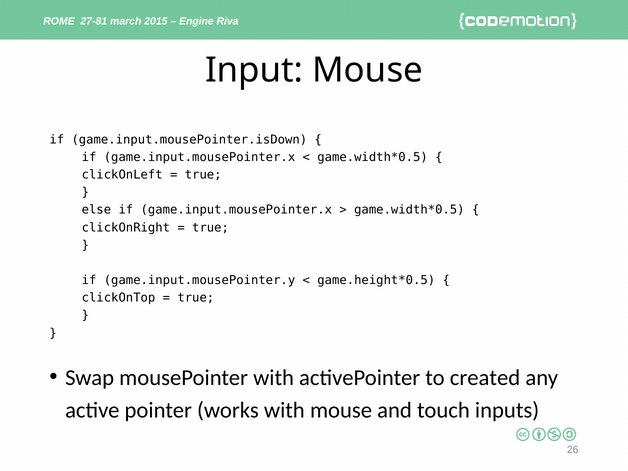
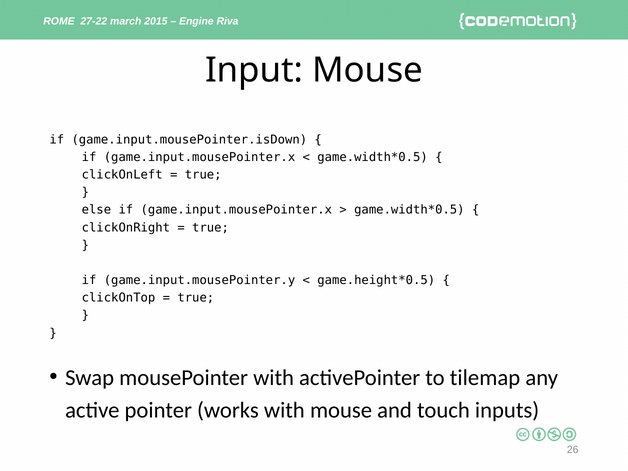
27-81: 27-81 -> 27-22
created: created -> tilemap
